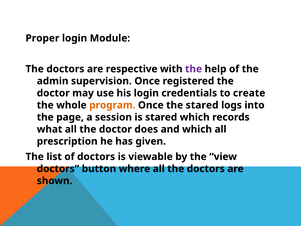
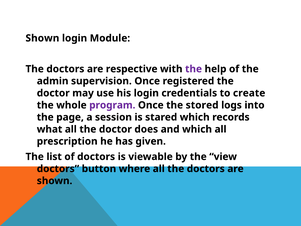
Proper at (42, 38): Proper -> Shown
program colour: orange -> purple
the stared: stared -> stored
